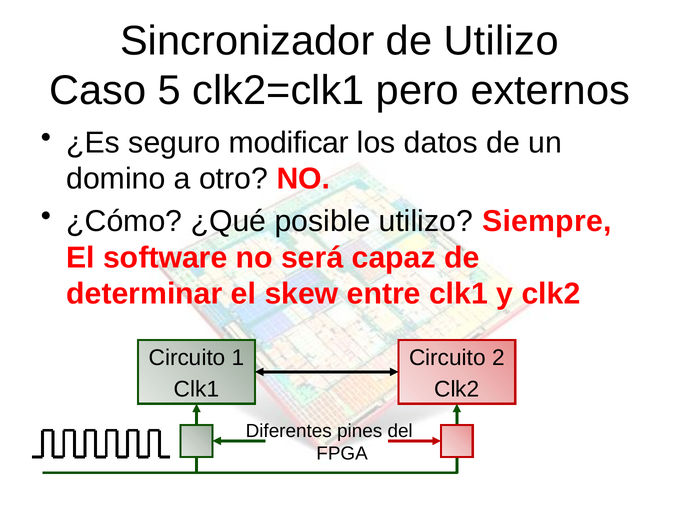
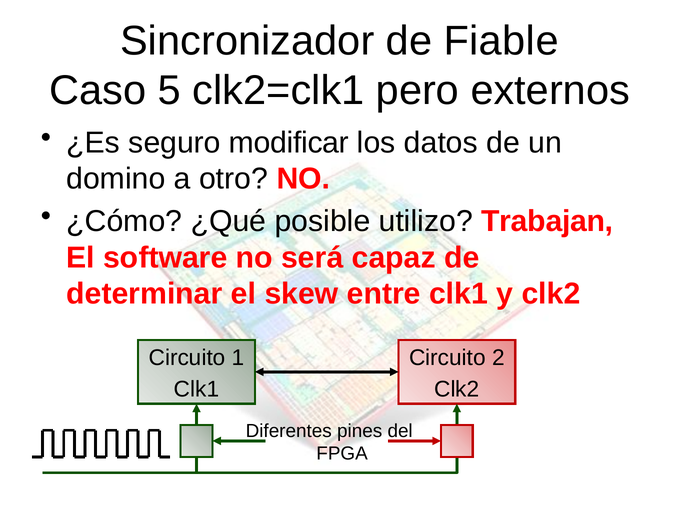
de Utilizo: Utilizo -> Fiable
Siempre: Siempre -> Trabajan
